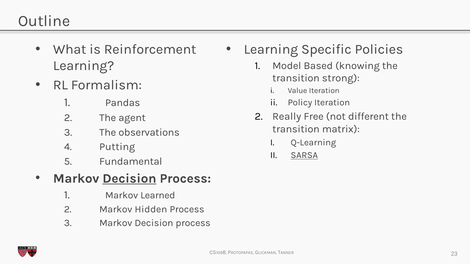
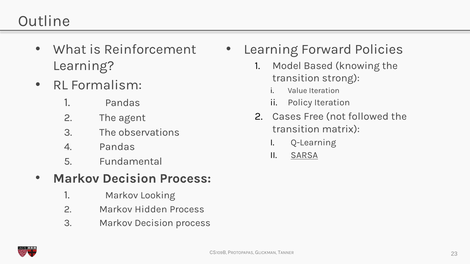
Specific: Specific -> Forward
Really: Really -> Cases
different: different -> followed
Putting at (117, 147): Putting -> Pandas
Decision at (129, 179) underline: present -> none
Learned: Learned -> Looking
